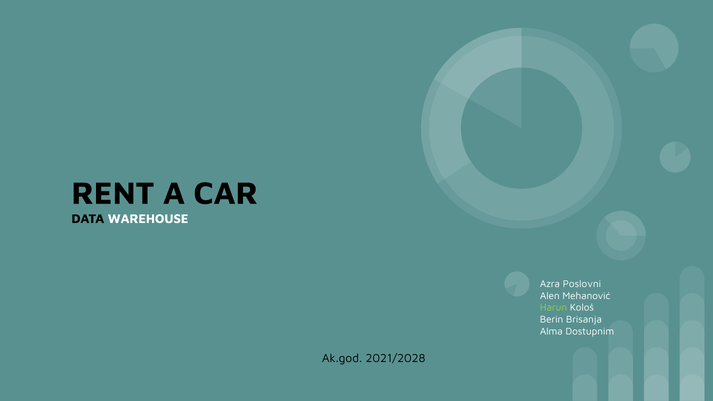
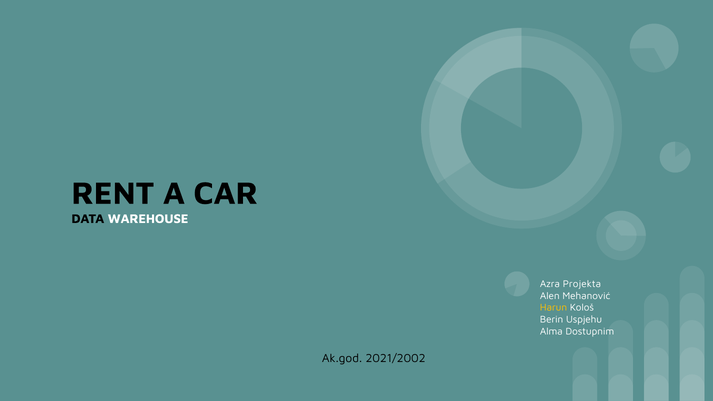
Poslovni: Poslovni -> Projekta
Harun colour: light green -> yellow
Brisanja: Brisanja -> Uspjehu
2021/2028: 2021/2028 -> 2021/2002
